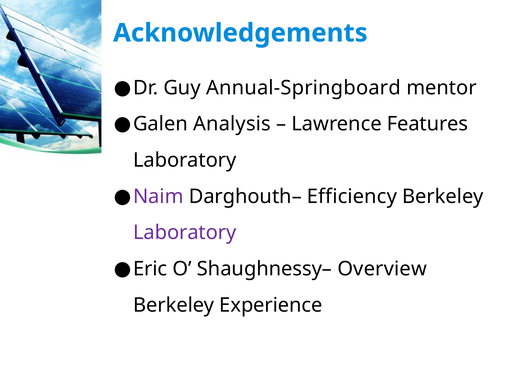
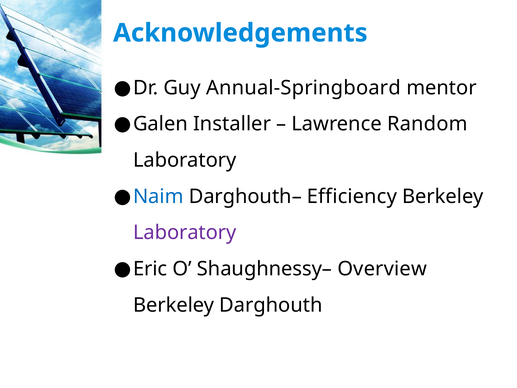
Analysis: Analysis -> Installer
Features: Features -> Random
Naim colour: purple -> blue
Experience: Experience -> Darghouth
